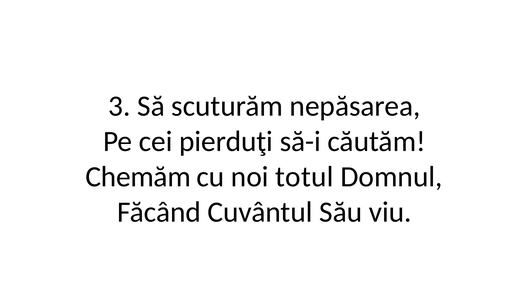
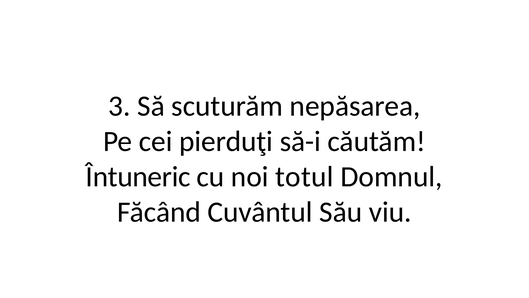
Chemăm: Chemăm -> Întuneric
